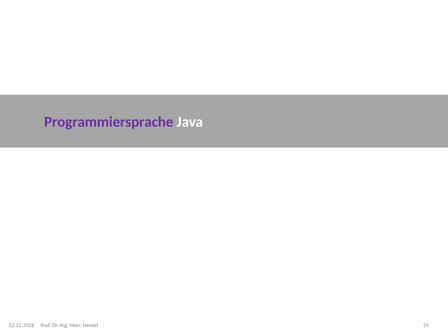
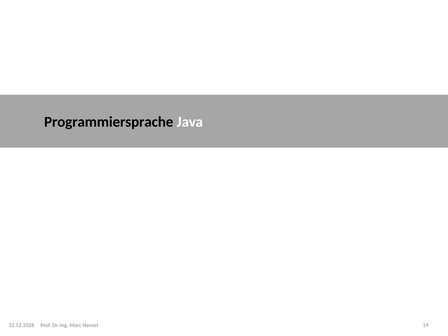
Programmiersprache colour: purple -> black
